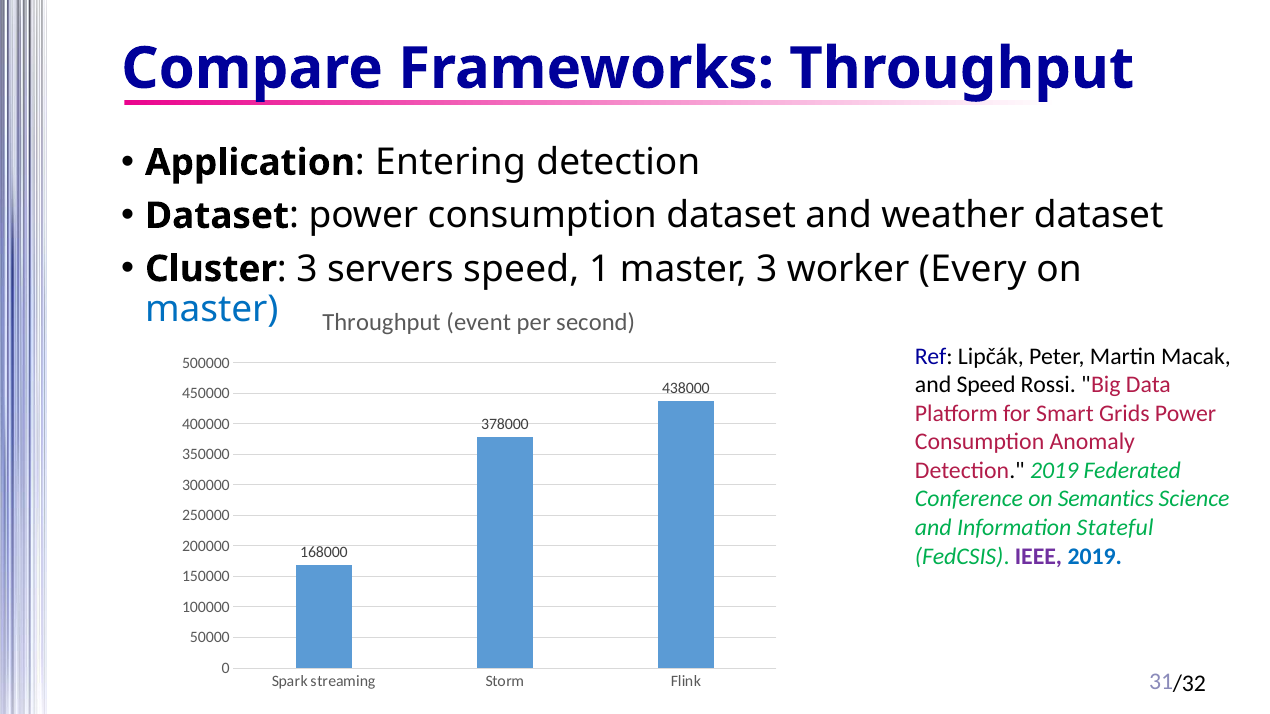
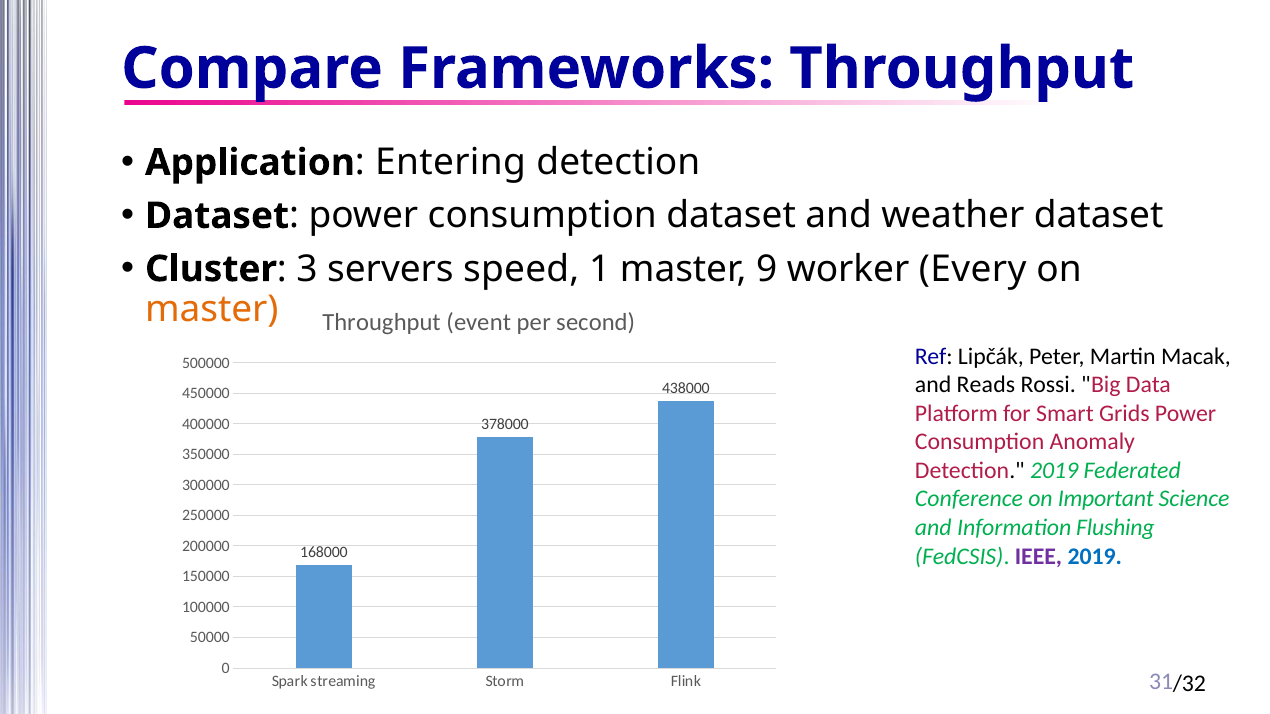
master 3: 3 -> 9
master at (212, 309) colour: blue -> orange
and Speed: Speed -> Reads
Semantics: Semantics -> Important
Stateful: Stateful -> Flushing
